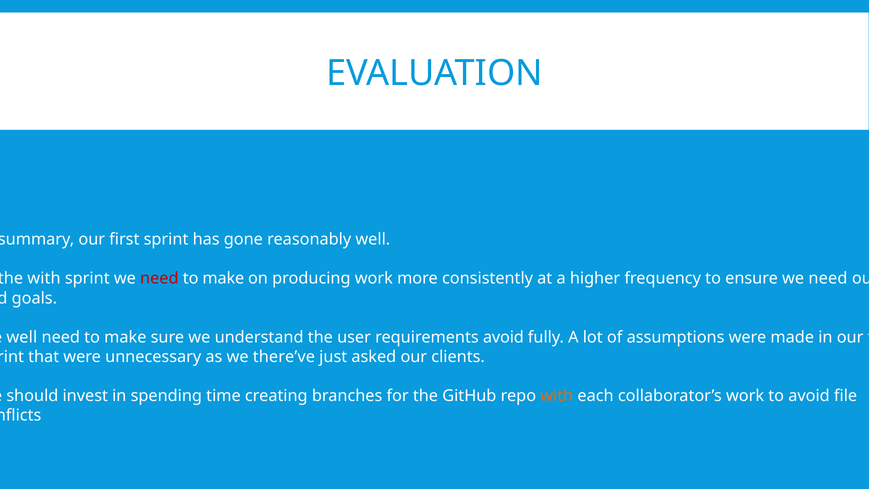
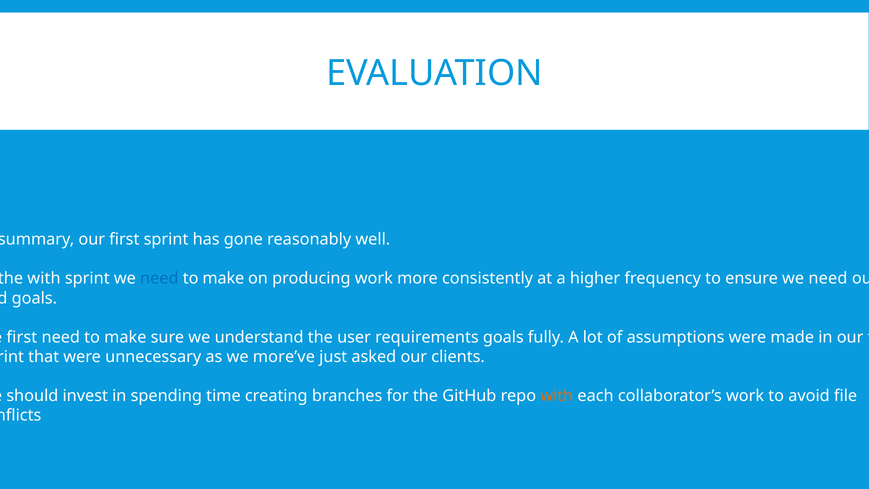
need at (159, 278) colour: red -> blue
well at (22, 337): well -> first
requirements avoid: avoid -> goals
there’ve: there’ve -> more’ve
